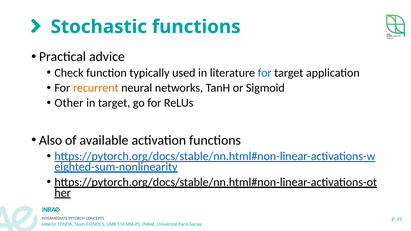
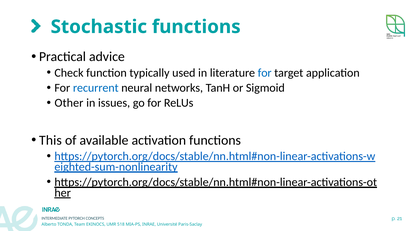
recurrent colour: orange -> blue
in target: target -> issues
Also: Also -> This
